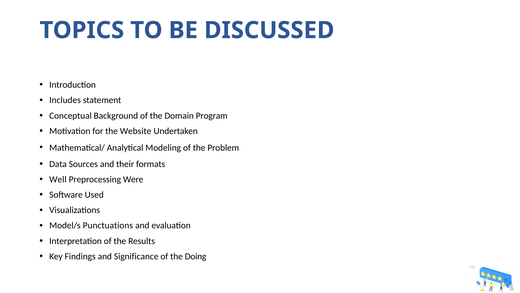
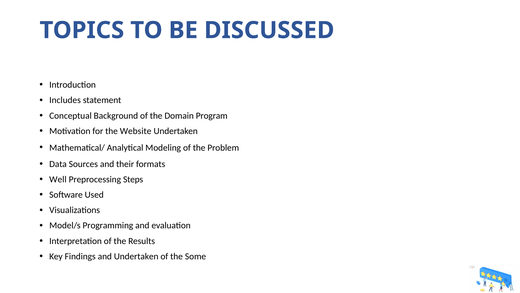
Were: Were -> Steps
Punctuations: Punctuations -> Programming
and Significance: Significance -> Undertaken
Doing: Doing -> Some
